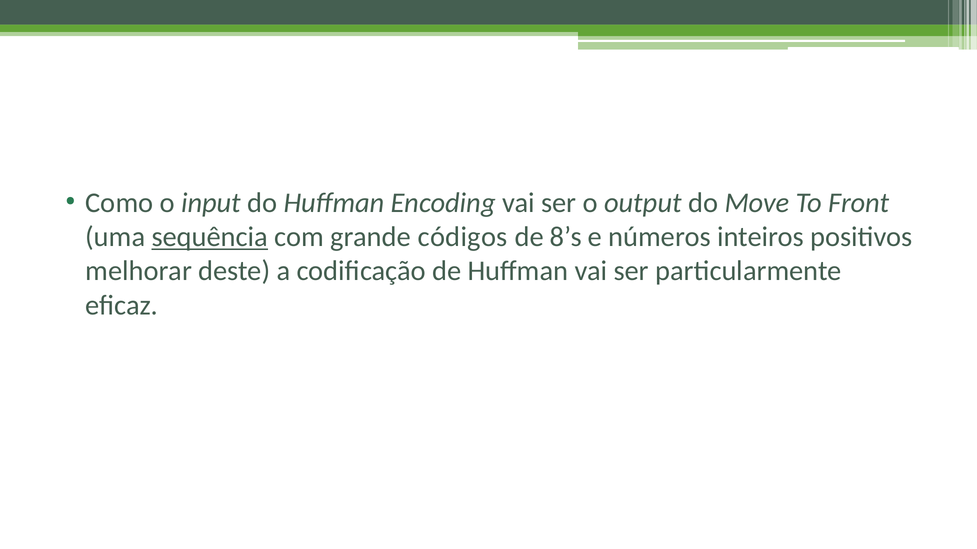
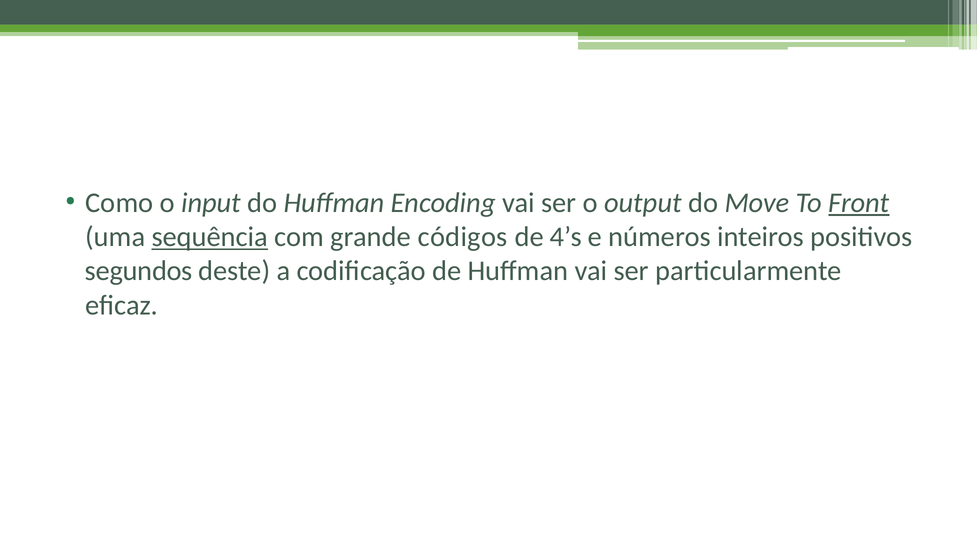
Front underline: none -> present
8’s: 8’s -> 4’s
melhorar: melhorar -> segundos
